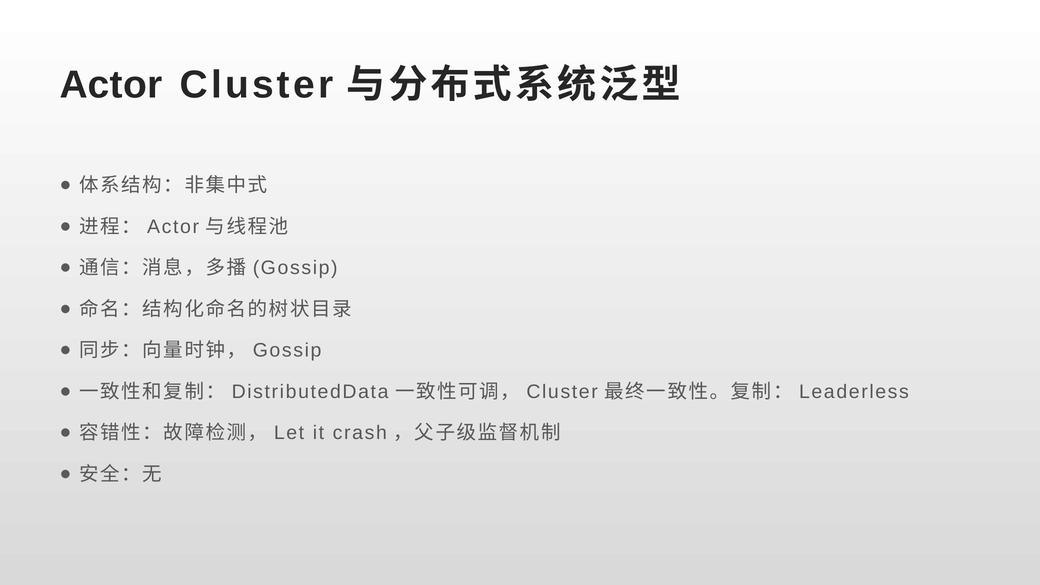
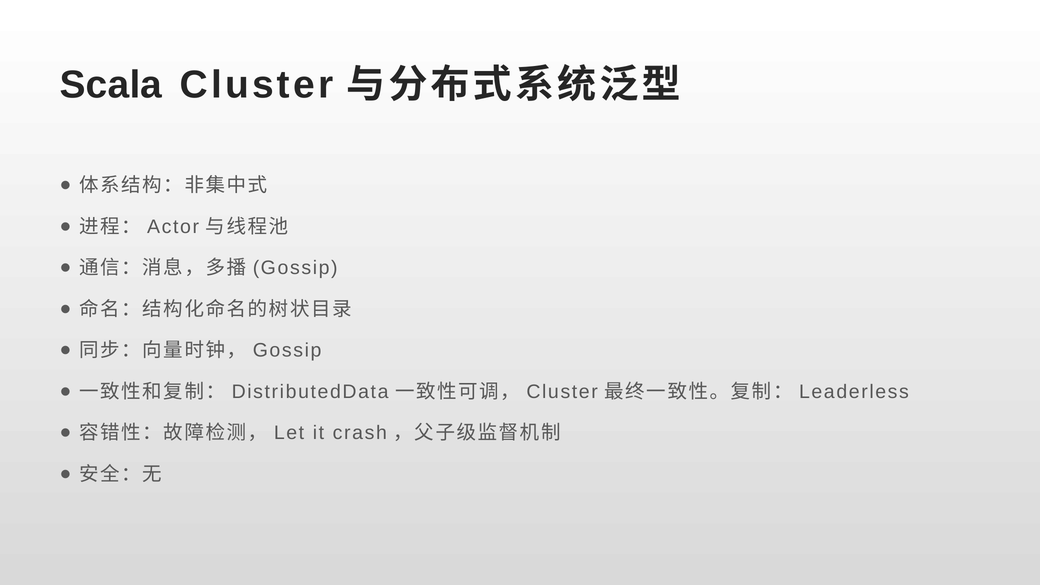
Actor at (111, 85): Actor -> Scala
